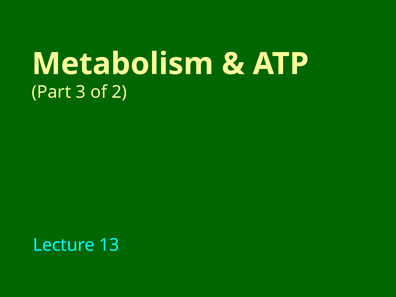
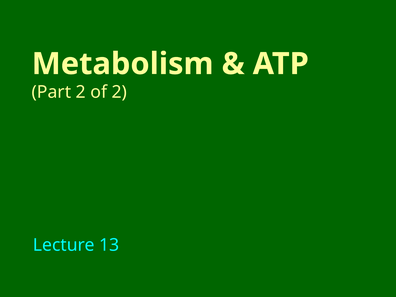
Part 3: 3 -> 2
